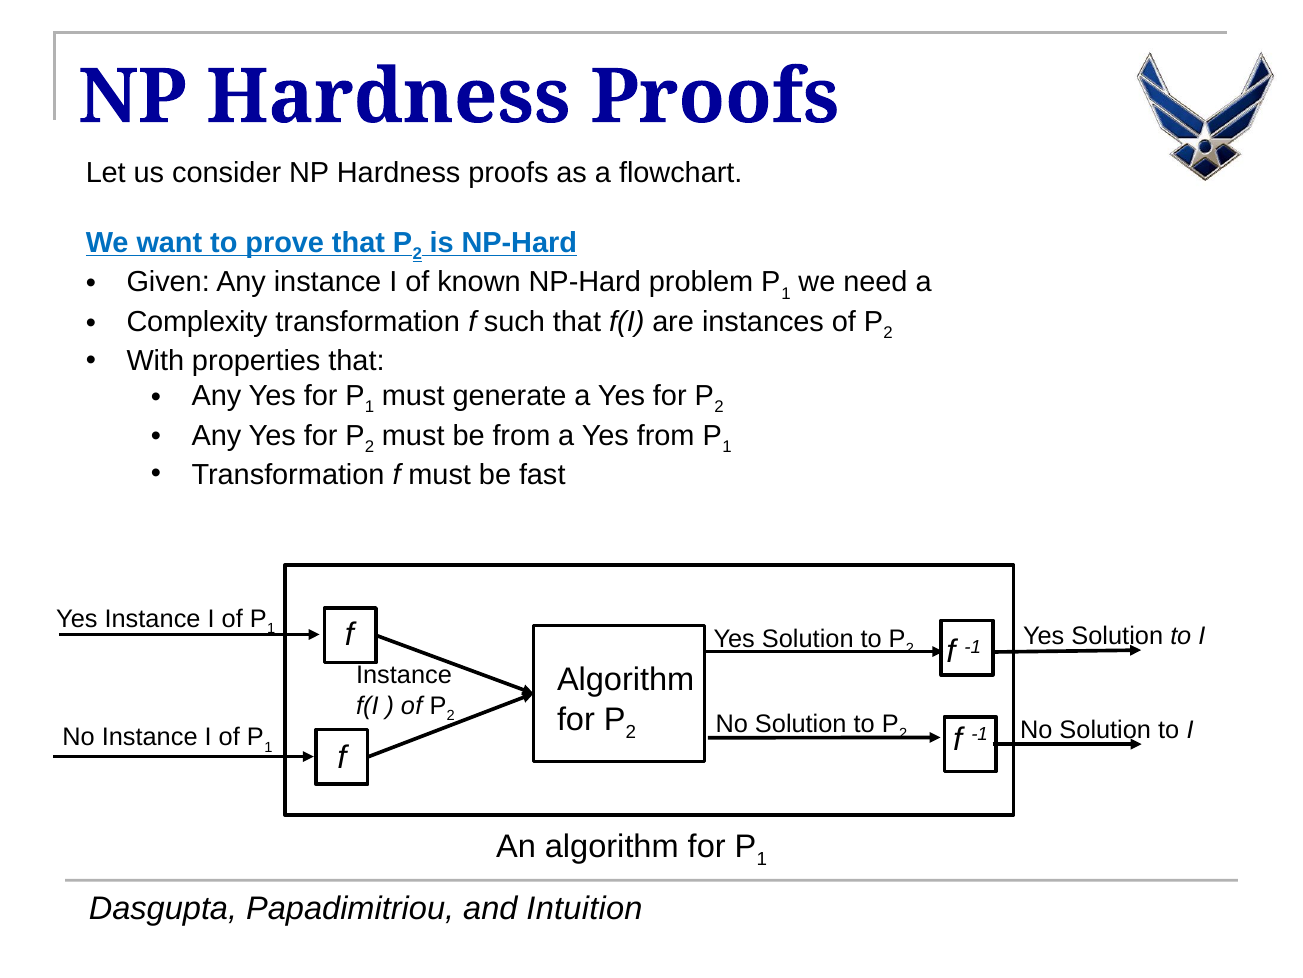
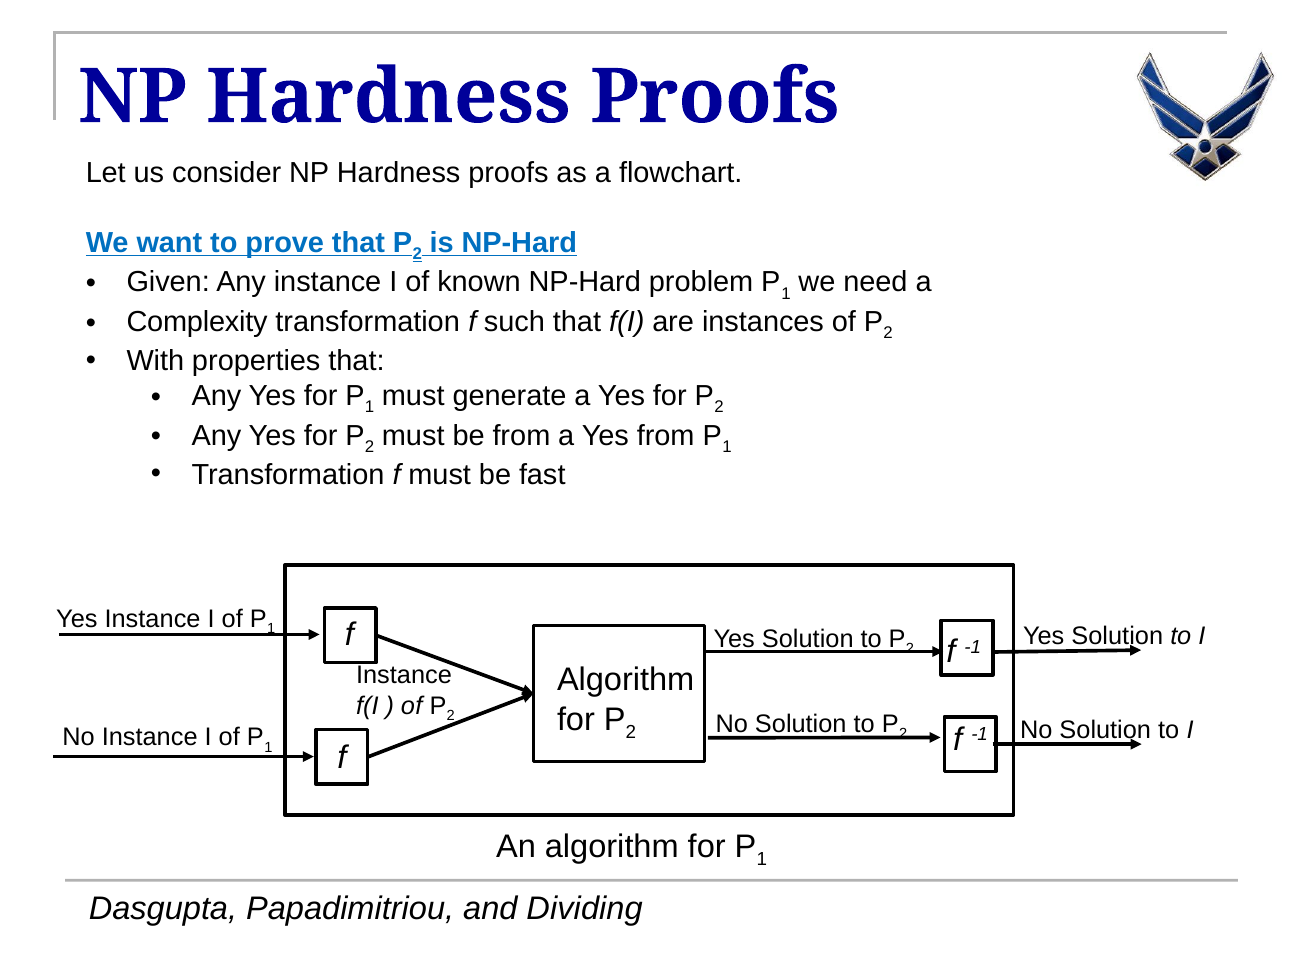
Intuition: Intuition -> Dividing
